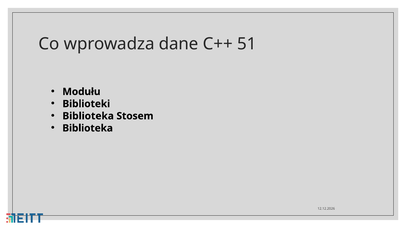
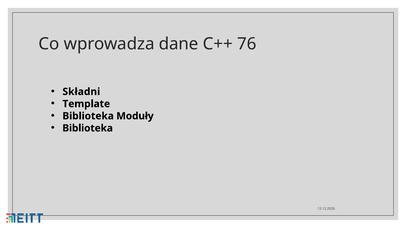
51: 51 -> 76
Modułu: Modułu -> Składni
Biblioteki: Biblioteki -> Template
Stosem: Stosem -> Moduły
